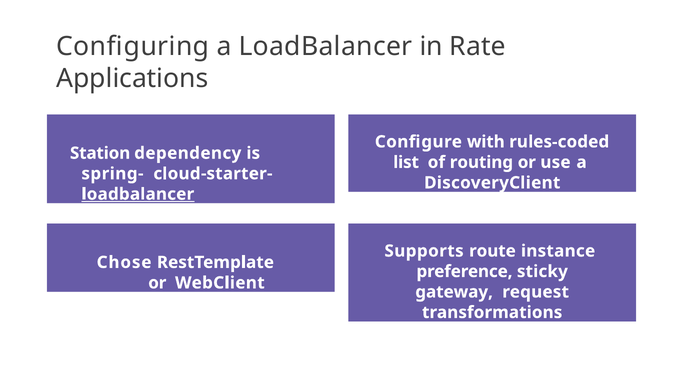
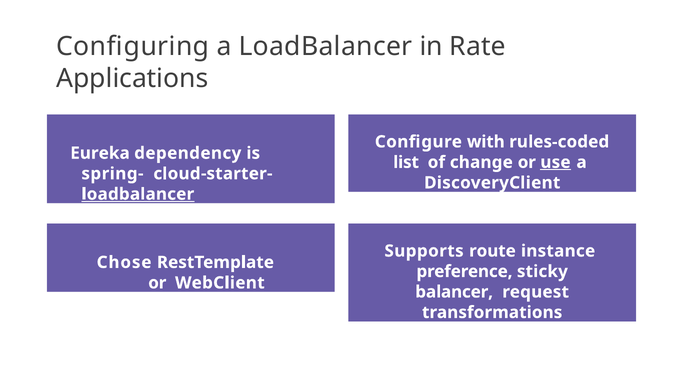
Station: Station -> Eureka
routing: routing -> change
use underline: none -> present
gateway: gateway -> balancer
